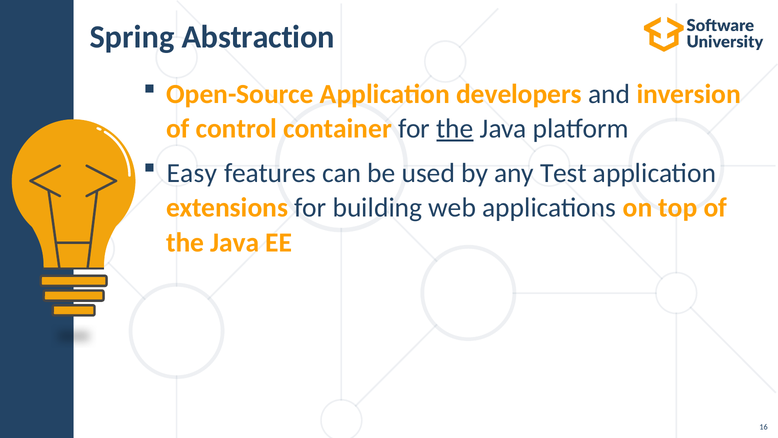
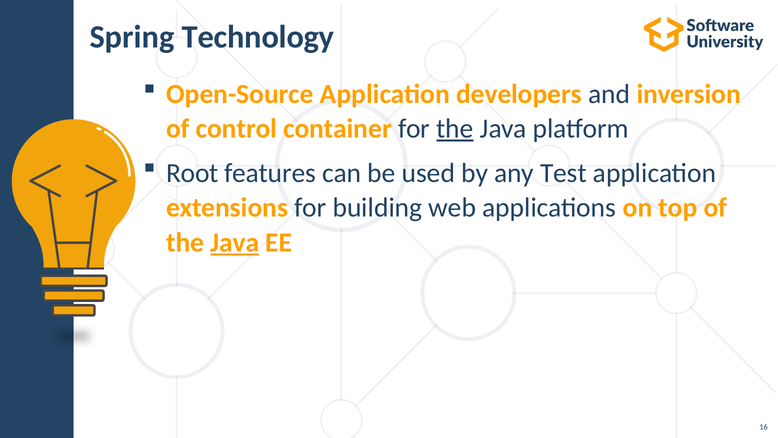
Abstraction: Abstraction -> Technology
Easy: Easy -> Root
Java at (235, 242) underline: none -> present
